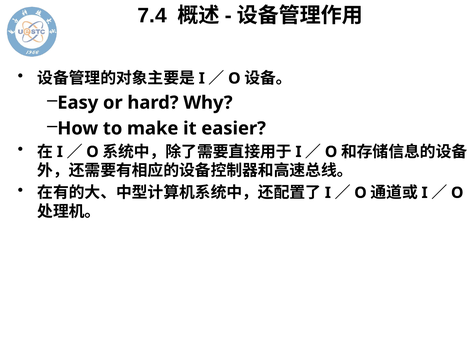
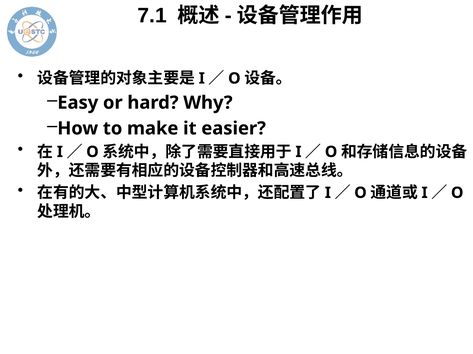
7.4: 7.4 -> 7.1
